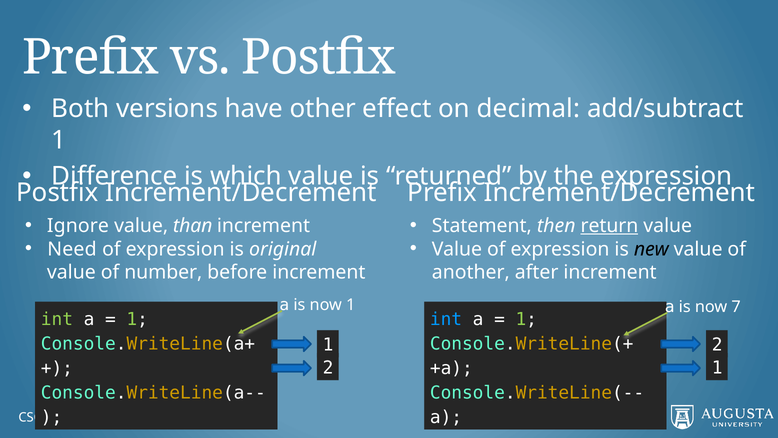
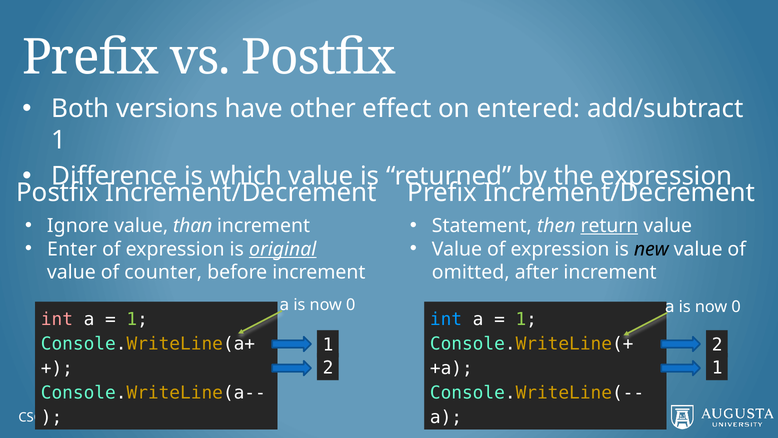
decimal: decimal -> entered
Need: Need -> Enter
original underline: none -> present
number: number -> counter
another: another -> omitted
1 at (351, 305): 1 -> 0
7 at (736, 307): 7 -> 0
int at (57, 319) colour: light green -> pink
